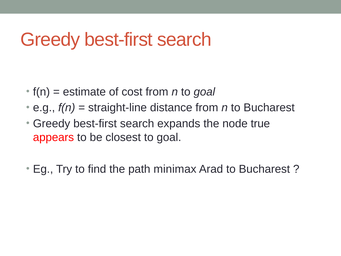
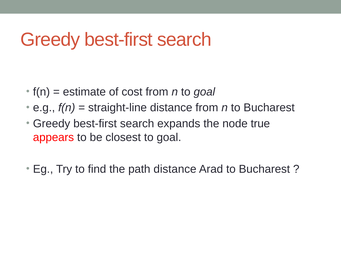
path minimax: minimax -> distance
